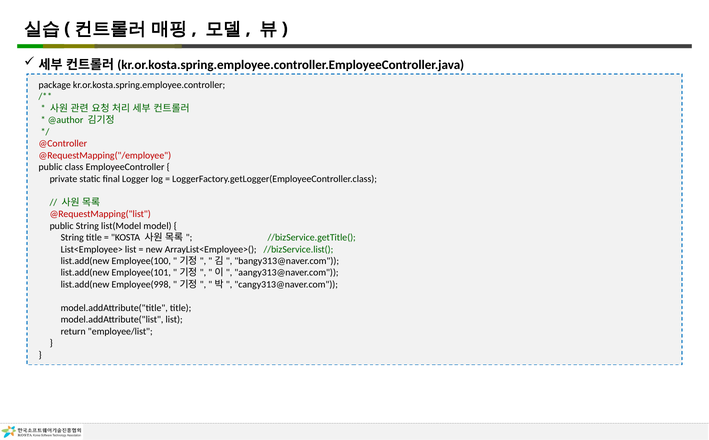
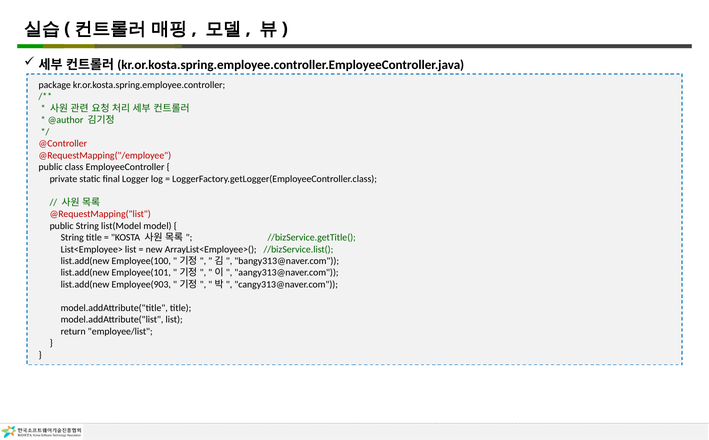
Employee(998: Employee(998 -> Employee(903
